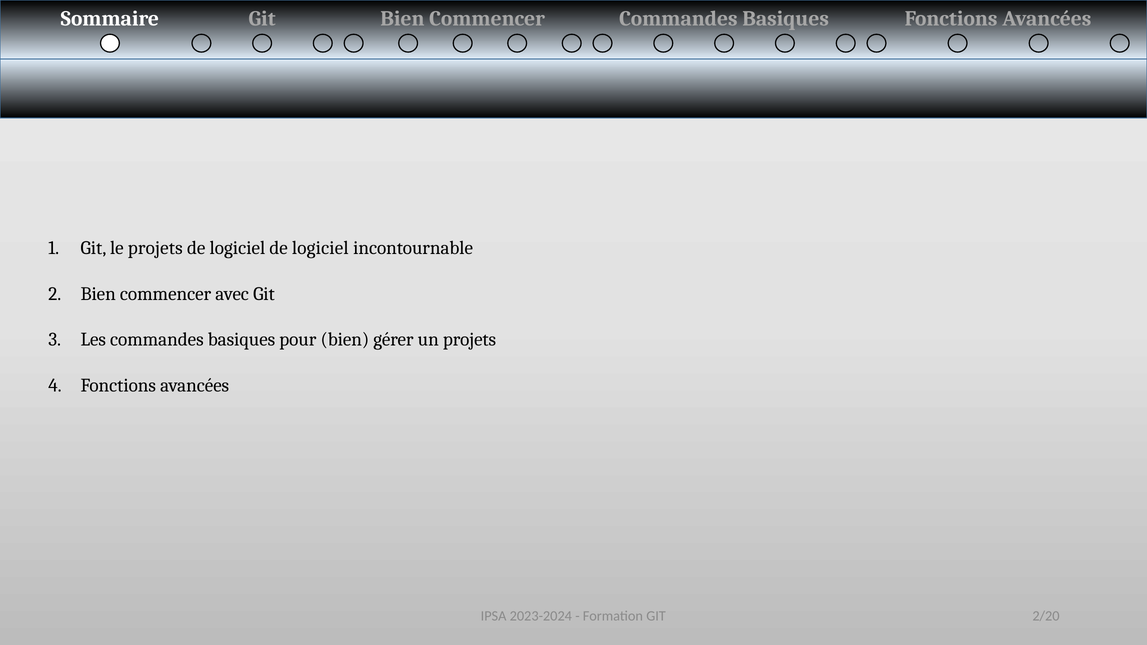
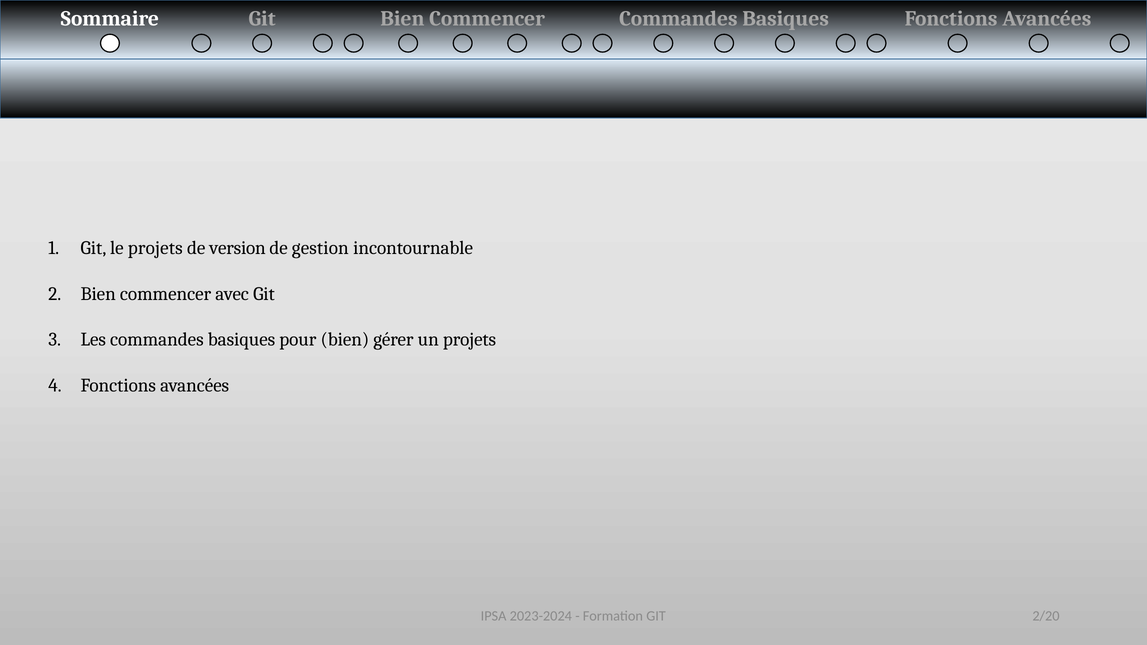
logiciel at (237, 248): logiciel -> version
logiciel at (320, 248): logiciel -> gestion
